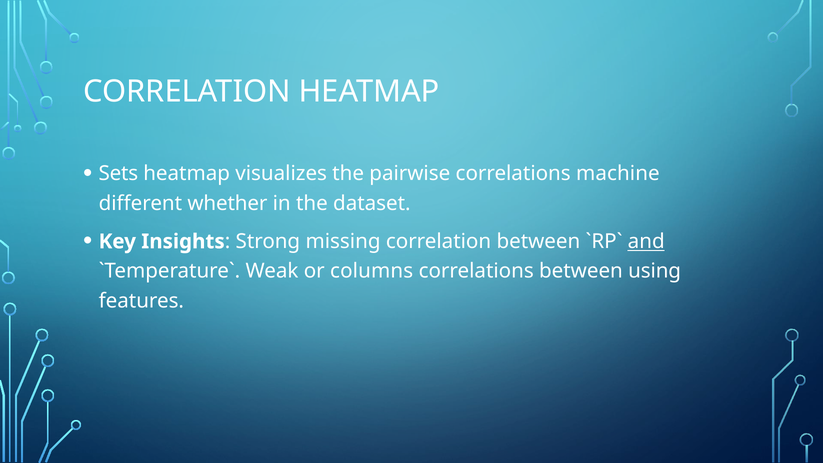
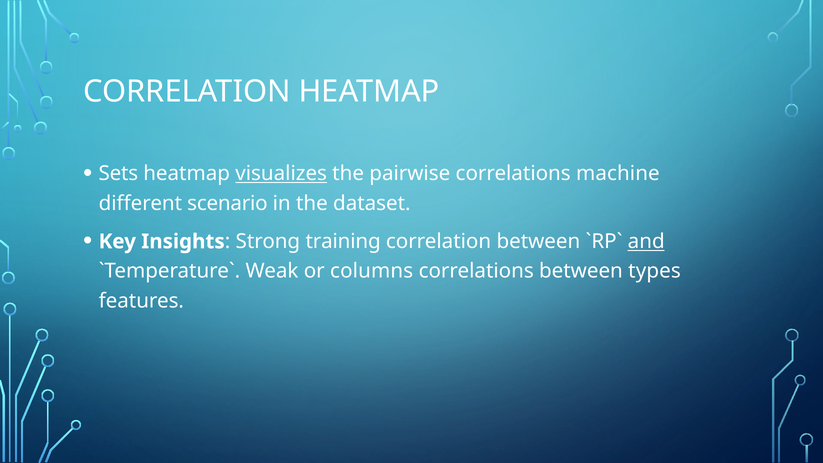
visualizes underline: none -> present
whether: whether -> scenario
missing: missing -> training
using: using -> types
